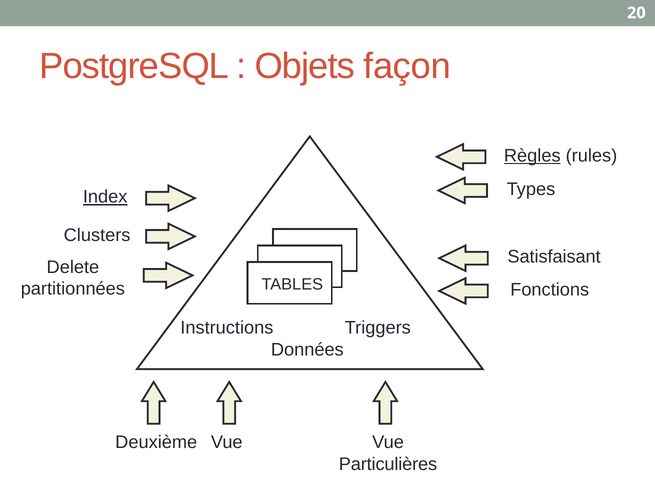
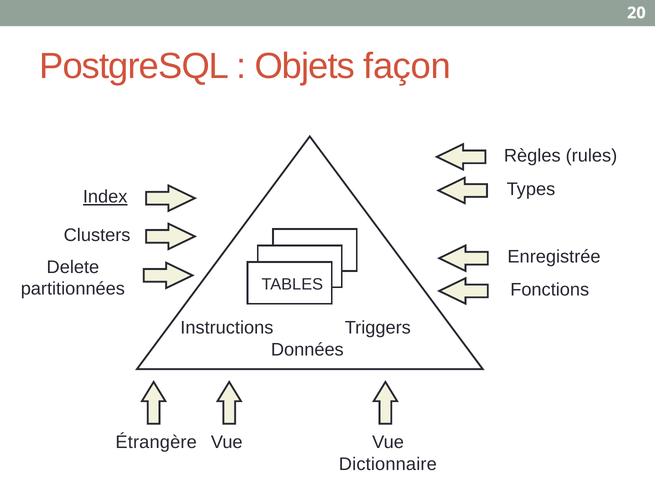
Règles underline: present -> none
Satisfaisant: Satisfaisant -> Enregistrée
Deuxième: Deuxième -> Étrangère
Particulières: Particulières -> Dictionnaire
